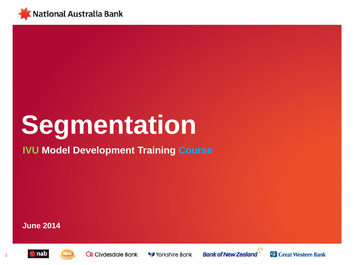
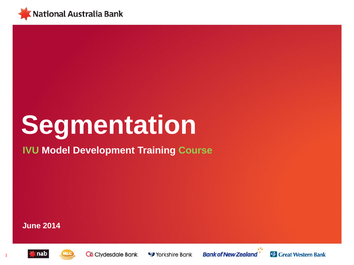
Course colour: light blue -> light green
